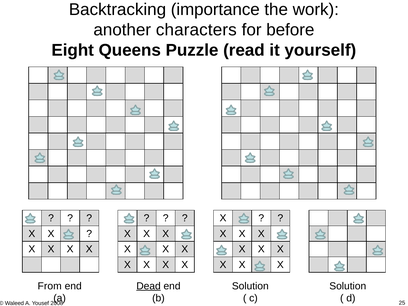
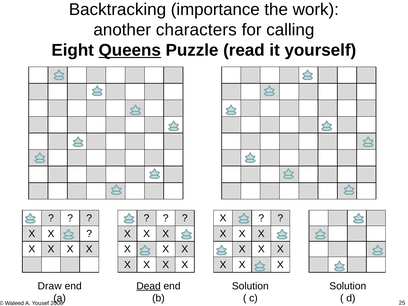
before: before -> calling
Queens underline: none -> present
From: From -> Draw
